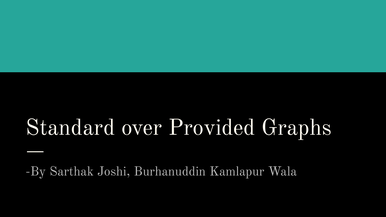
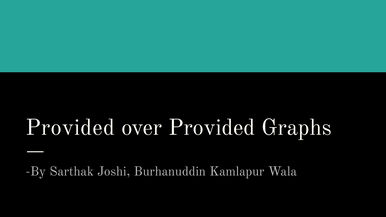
Standard at (70, 128): Standard -> Provided
